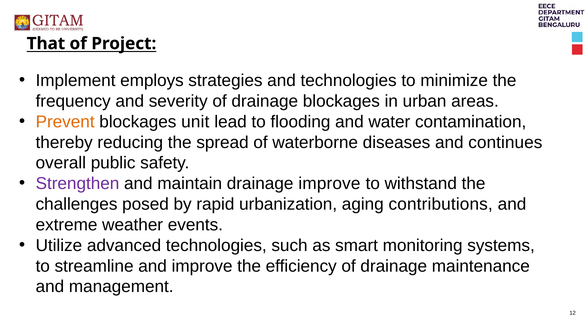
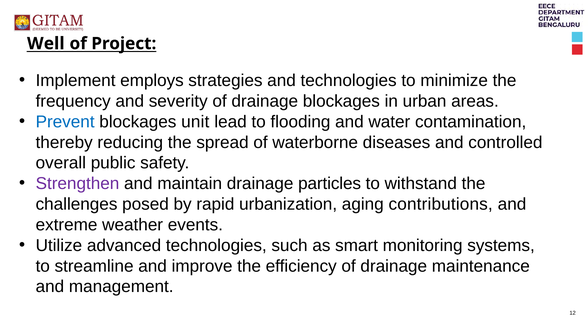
That: That -> Well
Prevent colour: orange -> blue
continues: continues -> controlled
drainage improve: improve -> particles
